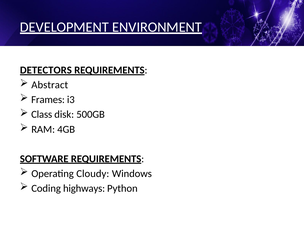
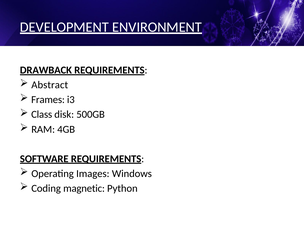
DETECTORS: DETECTORS -> DRAWBACK
Cloudy: Cloudy -> Images
highways: highways -> magnetic
